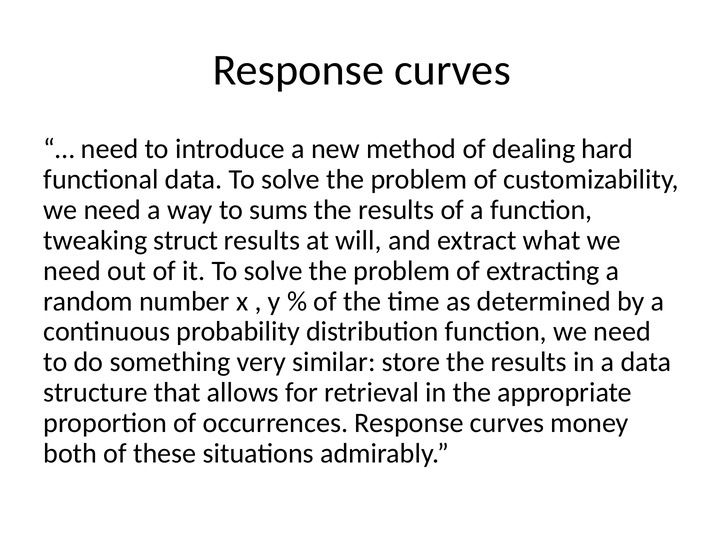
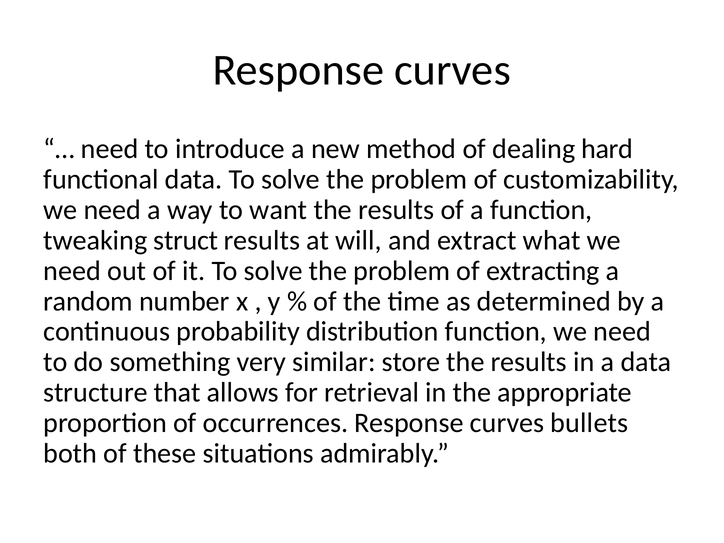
sums: sums -> want
money: money -> bullets
